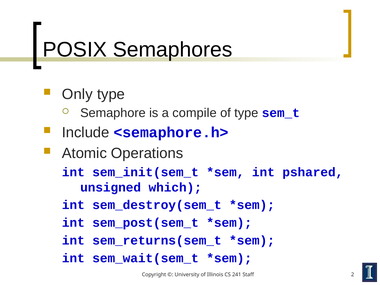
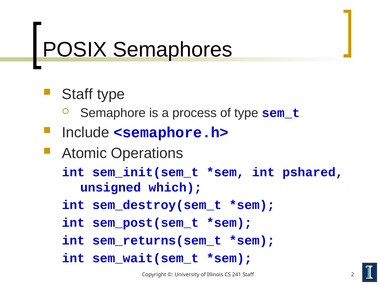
Only at (77, 94): Only -> Staff
compile: compile -> process
